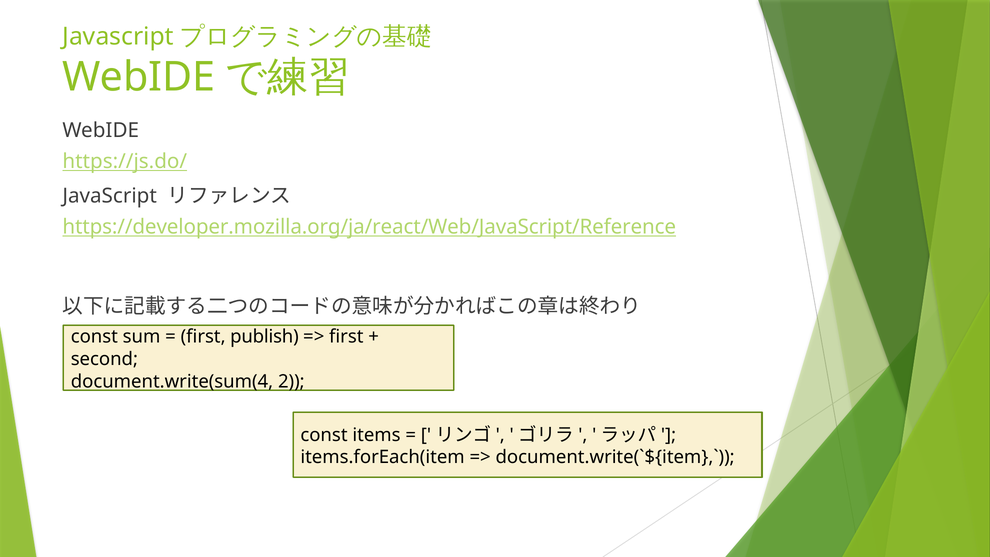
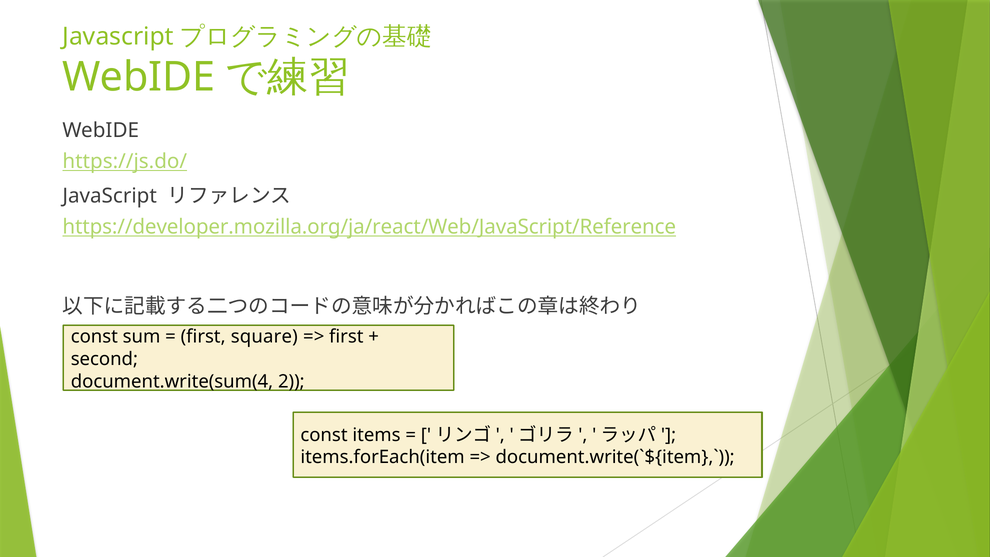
publish: publish -> square
